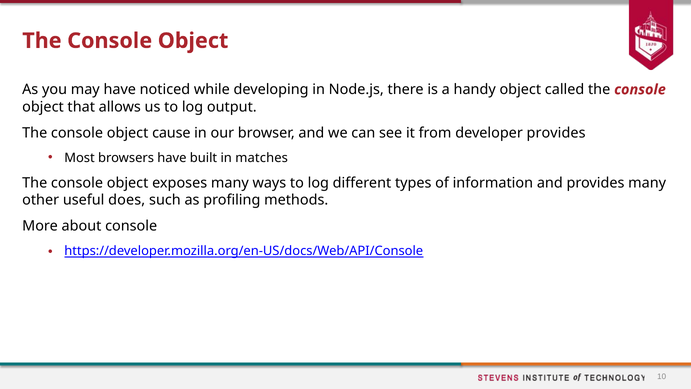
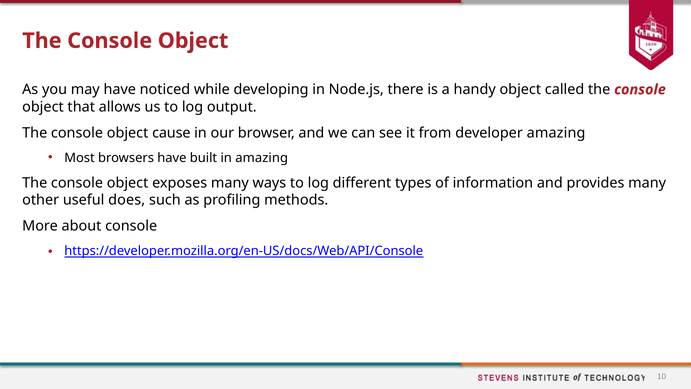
developer provides: provides -> amazing
in matches: matches -> amazing
